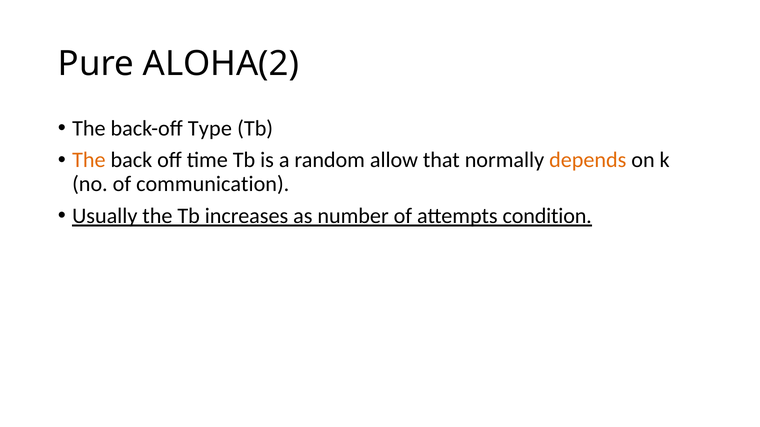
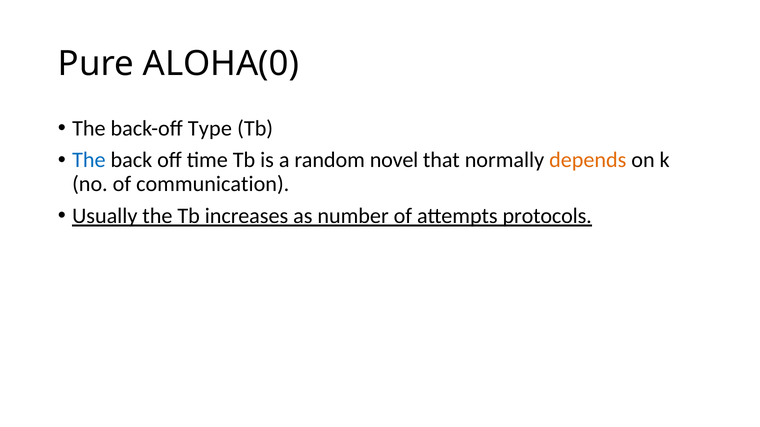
ALOHA(2: ALOHA(2 -> ALOHA(0
The at (89, 160) colour: orange -> blue
allow: allow -> novel
condition: condition -> protocols
